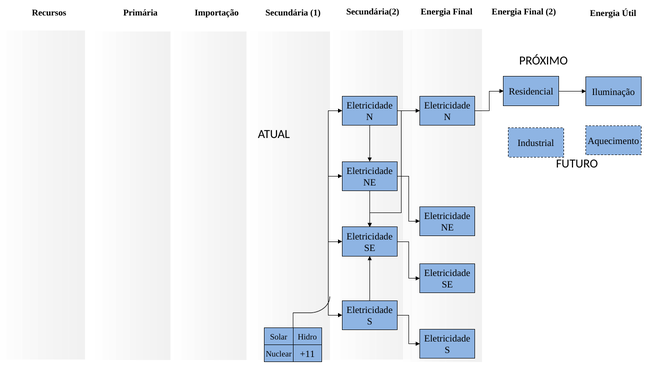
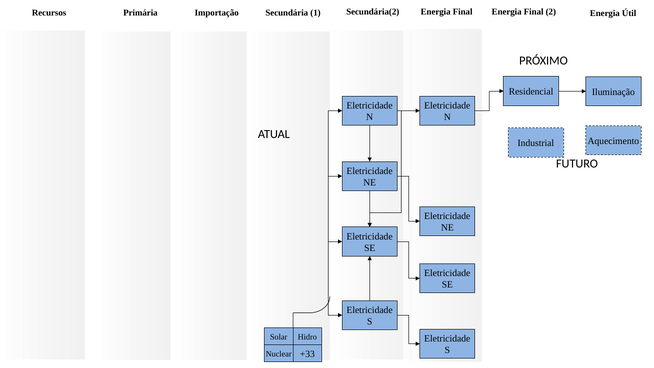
+11: +11 -> +33
